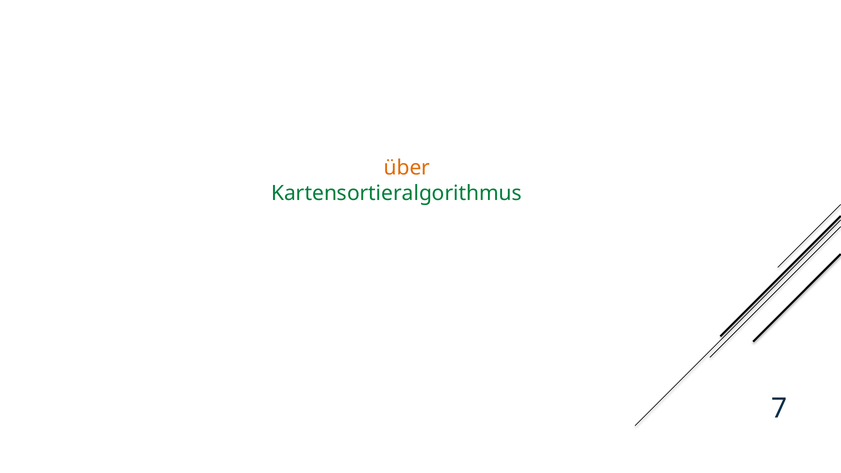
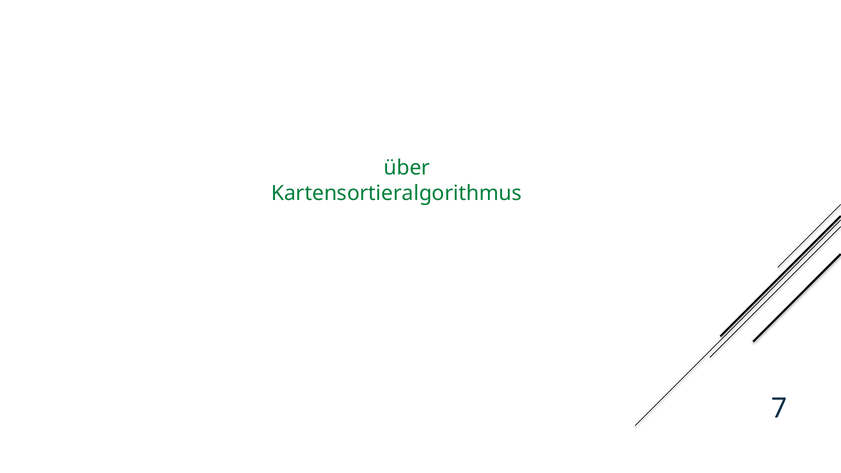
über colour: orange -> green
